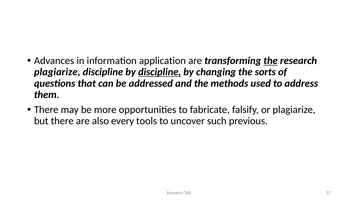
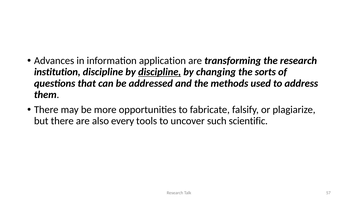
the at (271, 61) underline: present -> none
plagiarize at (57, 72): plagiarize -> institution
previous: previous -> scientific
